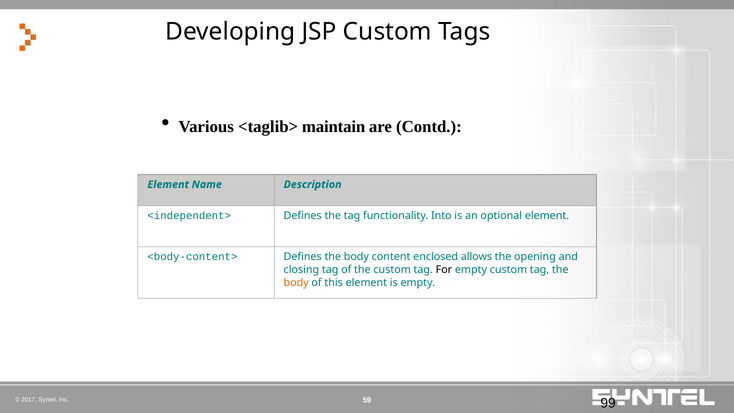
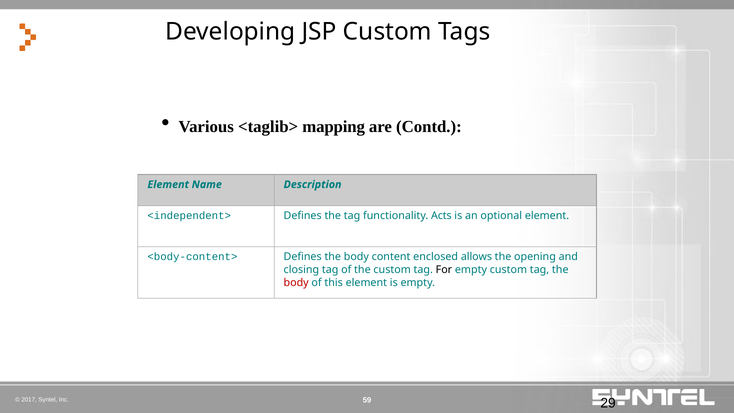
maintain: maintain -> mapping
Into: Into -> Acts
body at (296, 282) colour: orange -> red
99: 99 -> 29
